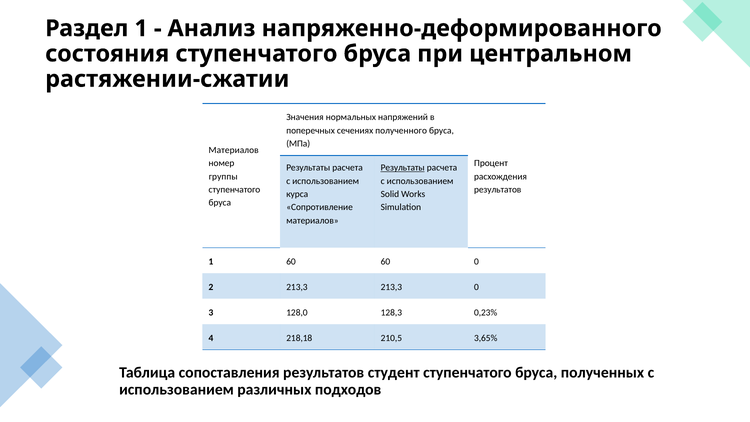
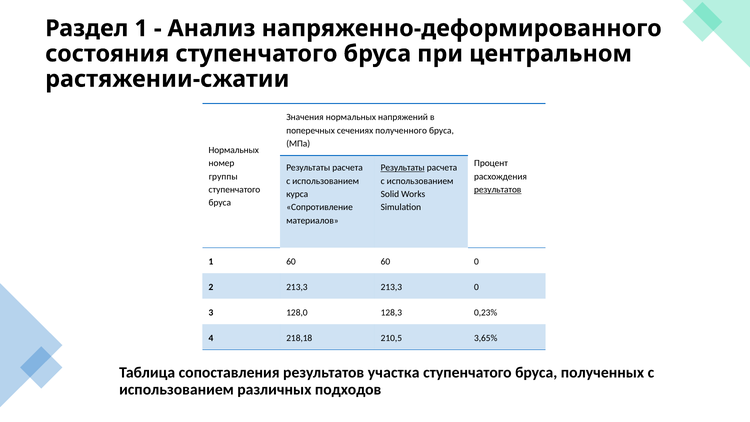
Материалов at (234, 150): Материалов -> Нормальных
результатов at (498, 190) underline: none -> present
студент: студент -> участка
